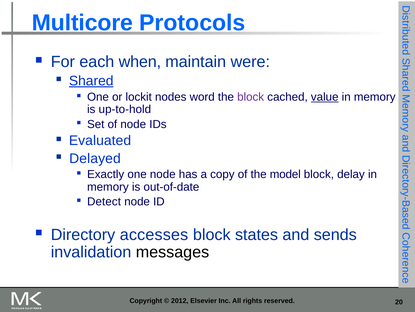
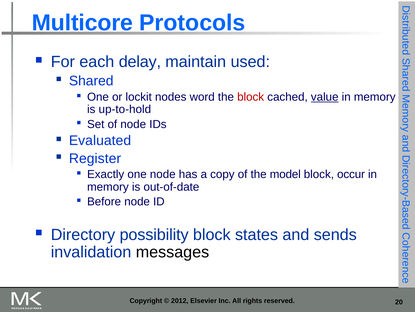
when: when -> delay
were: were -> used
Shared underline: present -> none
block at (251, 97) colour: purple -> red
Delayed: Delayed -> Register
delay: delay -> occur
Detect: Detect -> Before
accesses: accesses -> possibility
